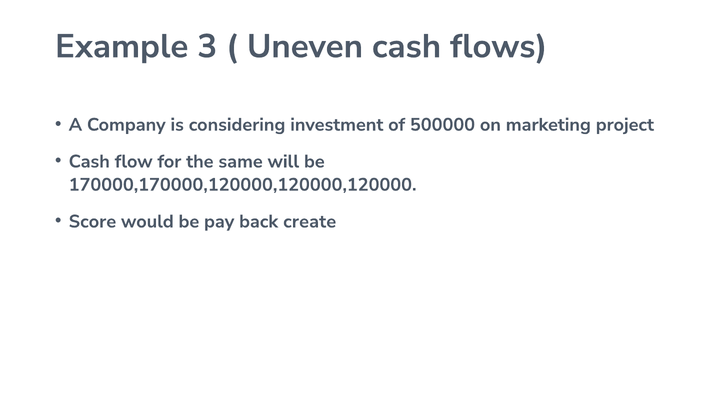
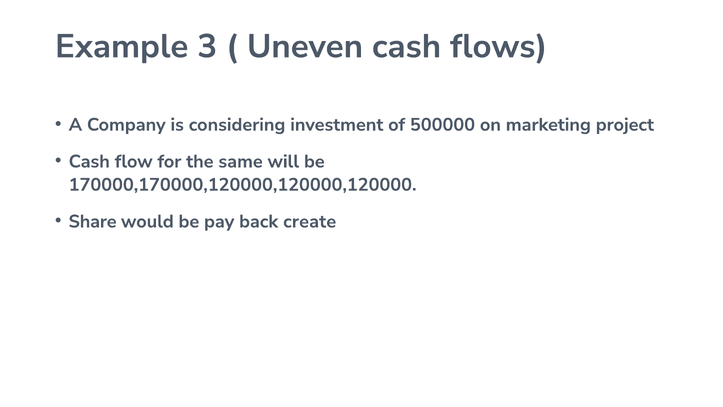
Score: Score -> Share
